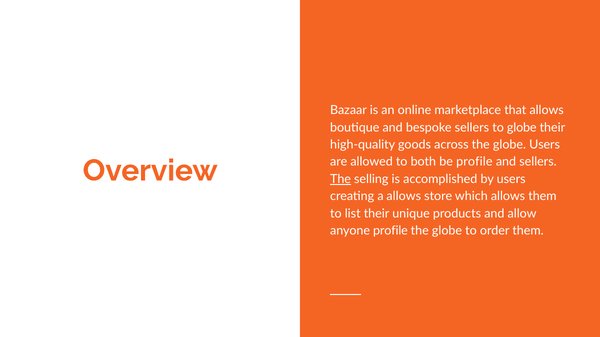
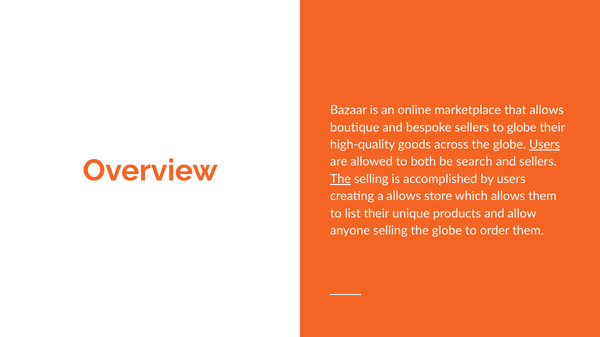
Users at (545, 145) underline: none -> present
be profile: profile -> search
anyone profile: profile -> selling
